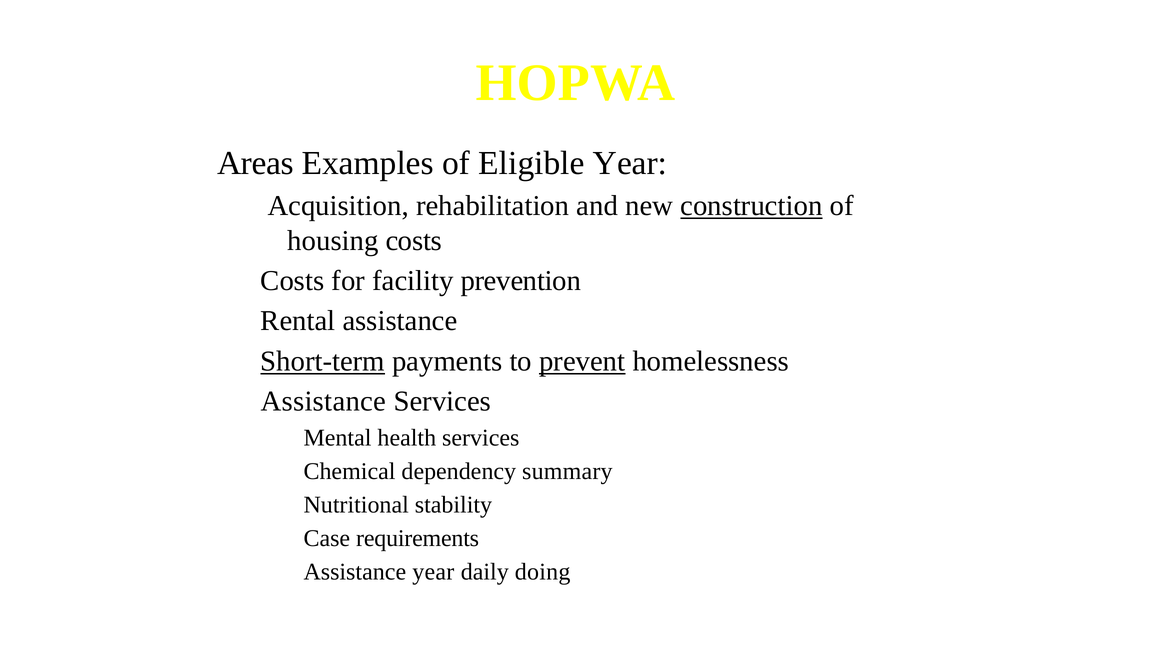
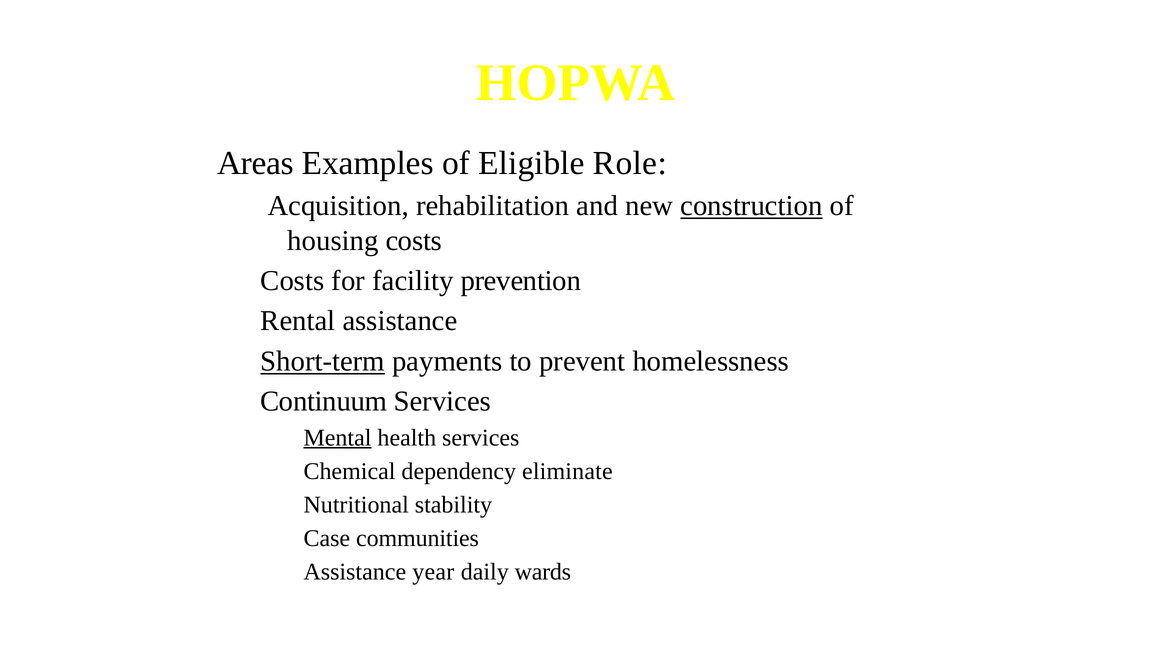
Eligible Year: Year -> Role
prevent underline: present -> none
Assistance at (323, 402): Assistance -> Continuum
Mental underline: none -> present
summary: summary -> eliminate
requirements: requirements -> communities
doing: doing -> wards
